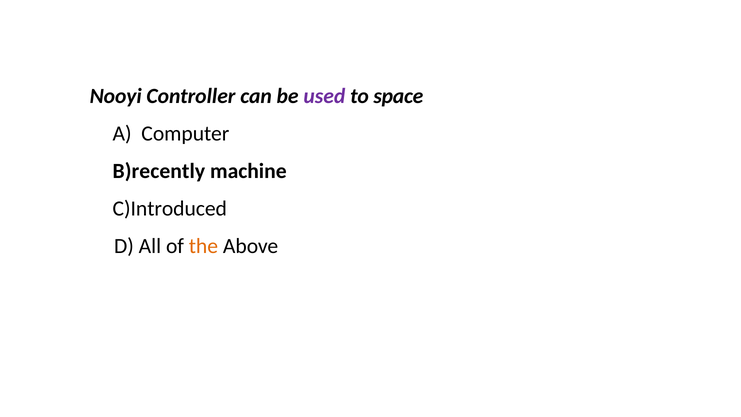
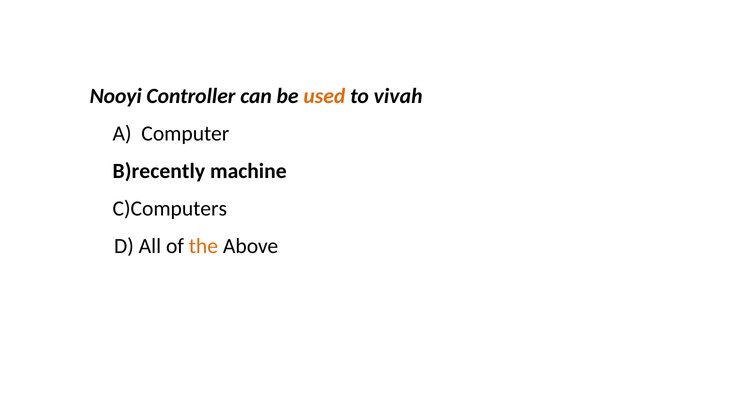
used colour: purple -> orange
space: space -> vivah
C)Introduced: C)Introduced -> C)Computers
